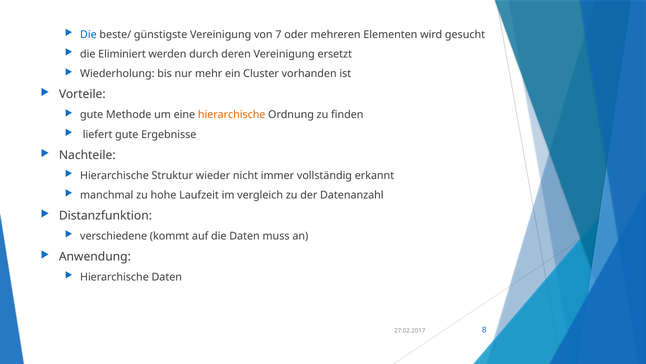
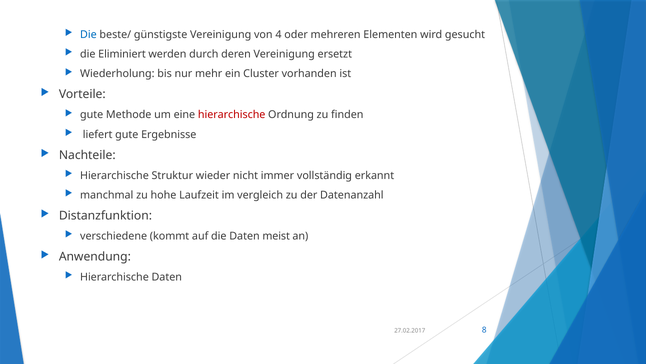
7: 7 -> 4
hierarchische at (232, 115) colour: orange -> red
muss: muss -> meist
